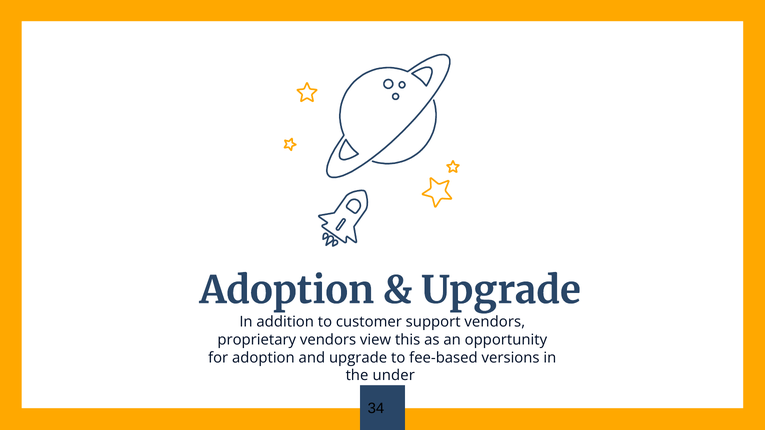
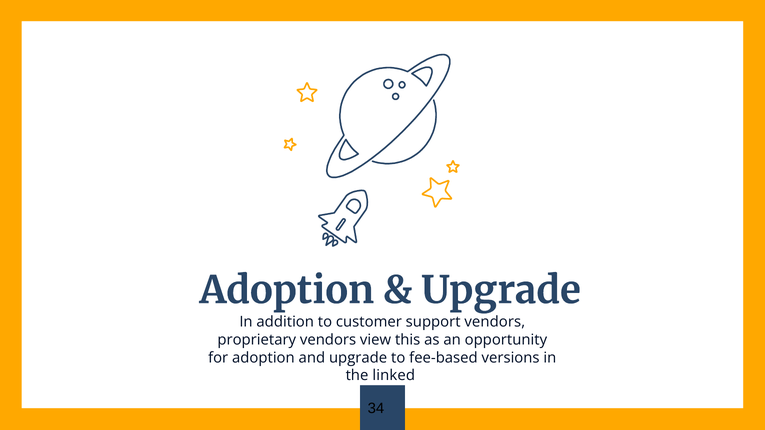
under: under -> linked
